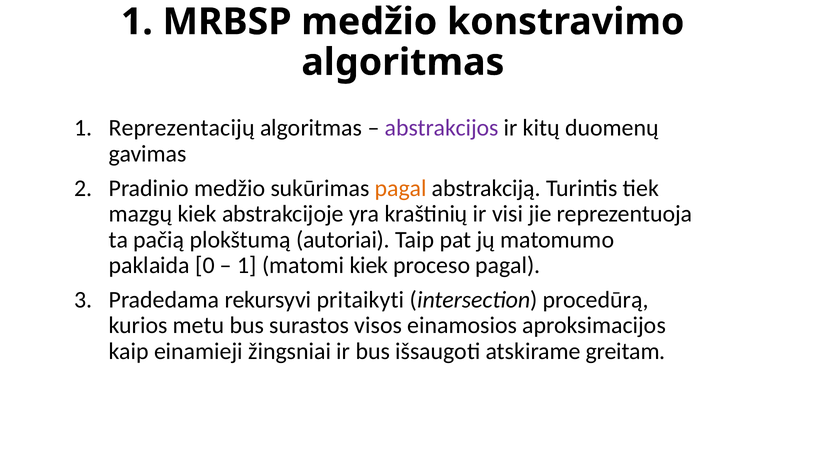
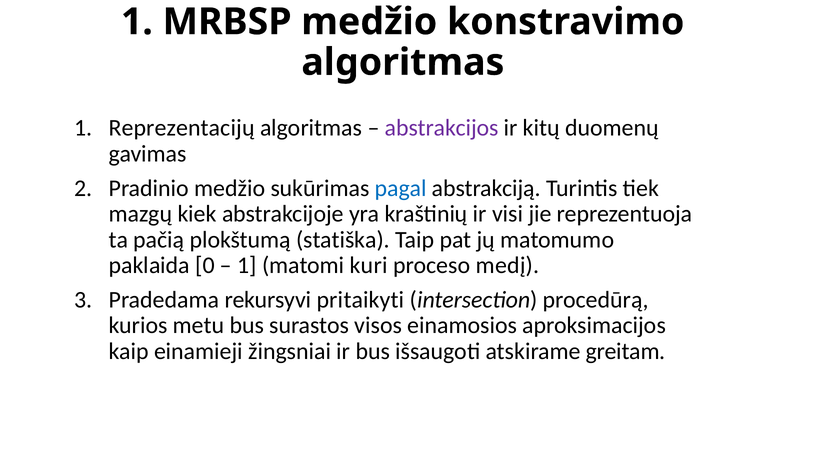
pagal at (401, 188) colour: orange -> blue
autoriai: autoriai -> statiška
matomi kiek: kiek -> kuri
proceso pagal: pagal -> medį
